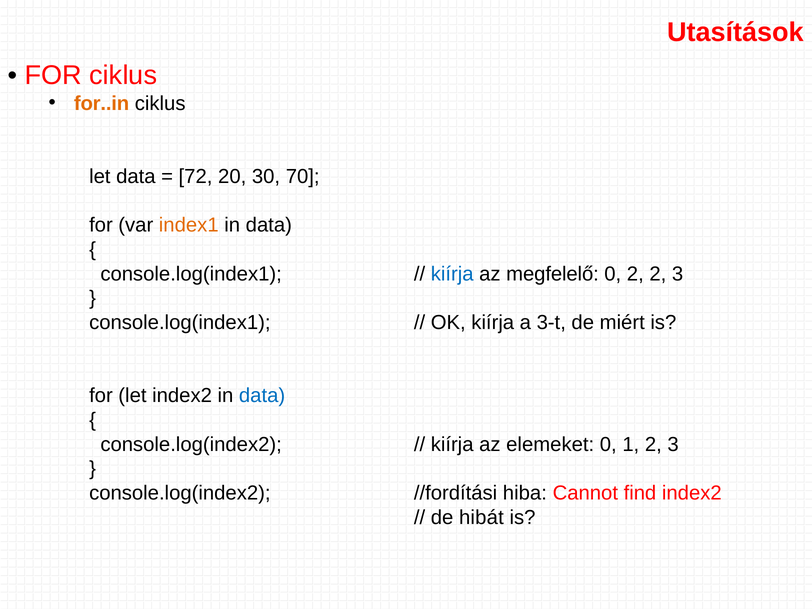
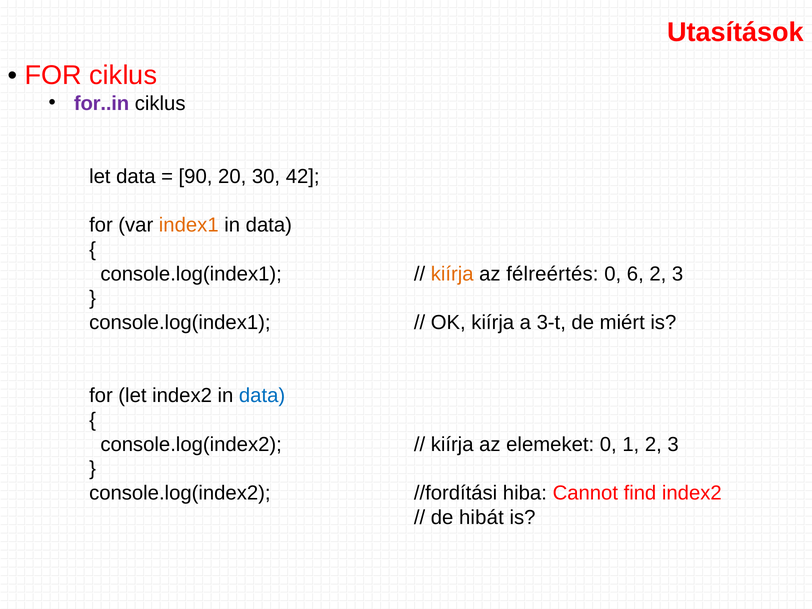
for..in colour: orange -> purple
72: 72 -> 90
70: 70 -> 42
kiírja at (452, 274) colour: blue -> orange
megfelelő: megfelelő -> félreértés
0 2: 2 -> 6
